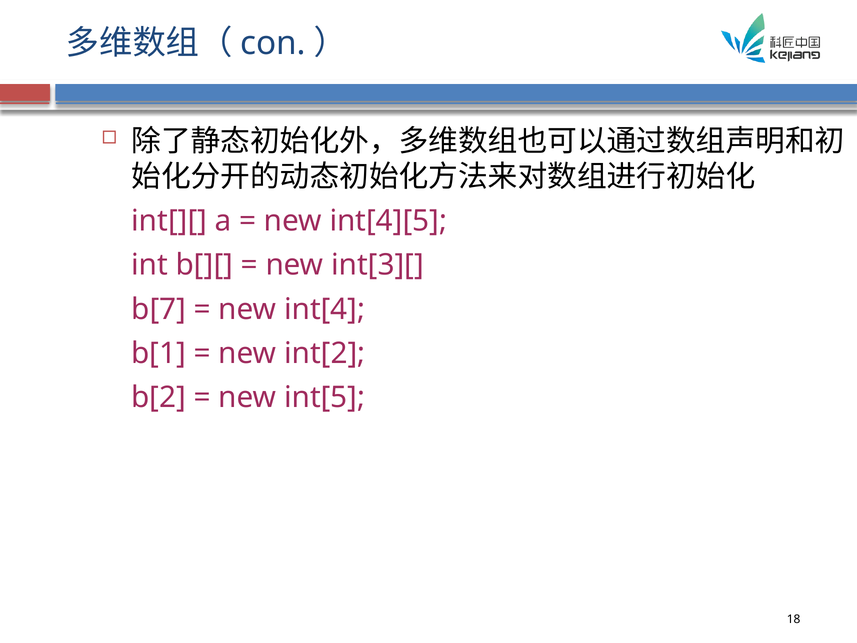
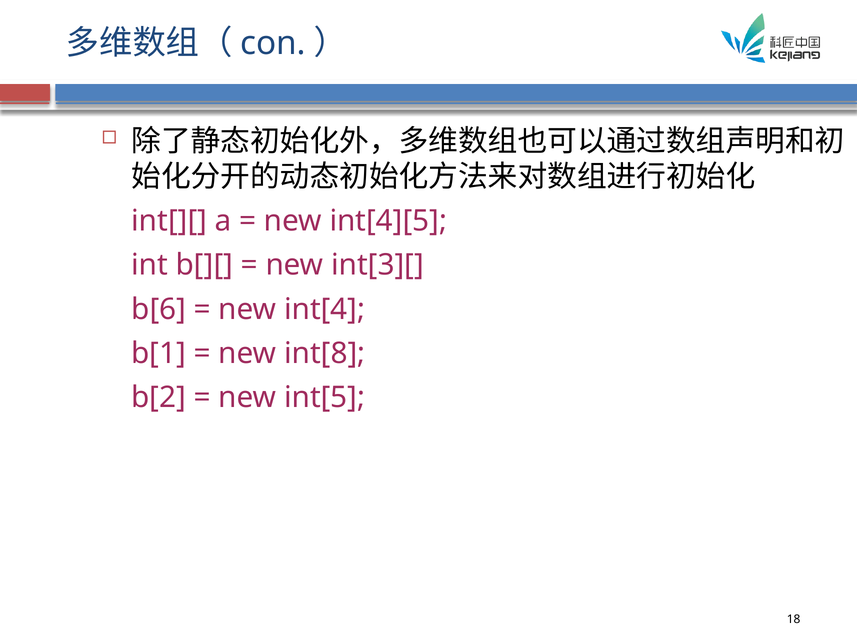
b[7: b[7 -> b[6
int[2: int[2 -> int[8
